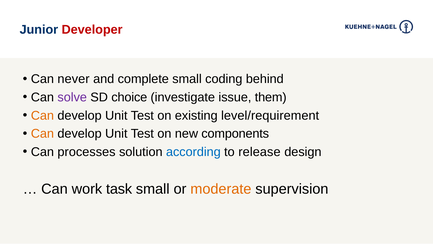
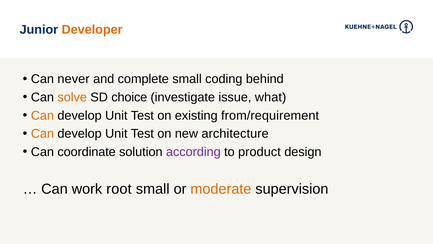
Developer colour: red -> orange
solve colour: purple -> orange
them: them -> what
level/requirement: level/requirement -> from/requirement
components: components -> architecture
processes: processes -> coordinate
according colour: blue -> purple
release: release -> product
task: task -> root
